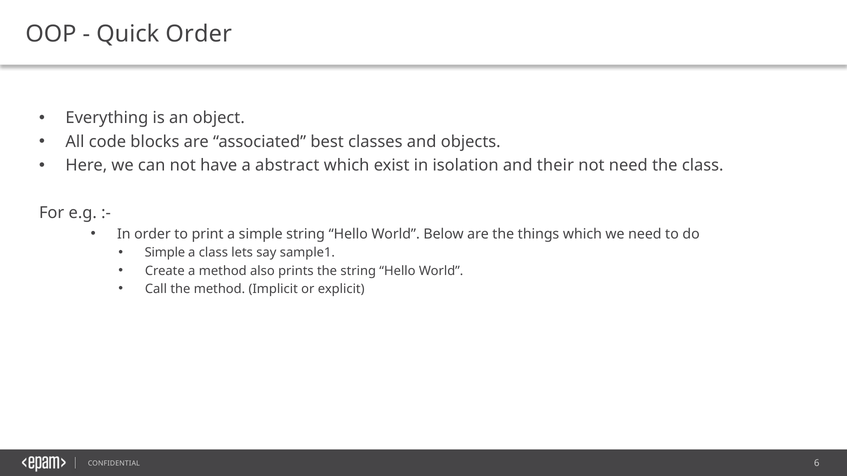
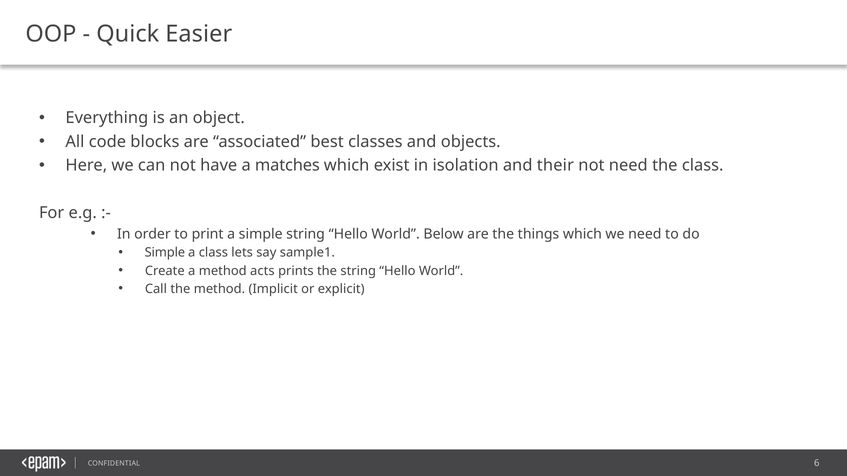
Quick Order: Order -> Easier
abstract: abstract -> matches
also: also -> acts
